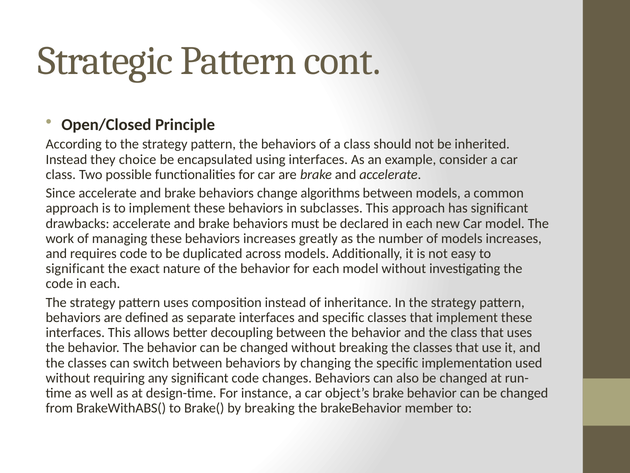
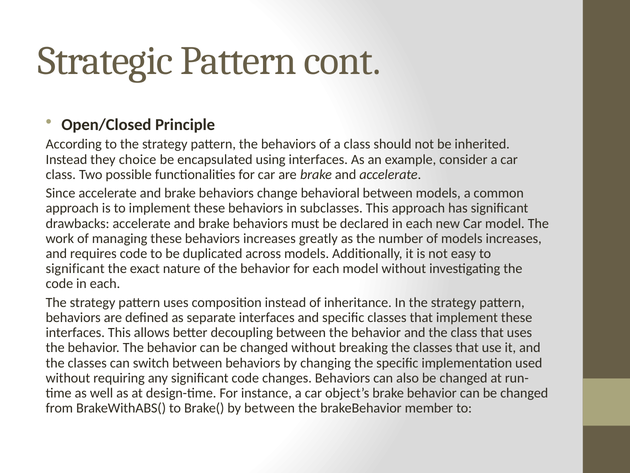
algorithms: algorithms -> behavioral
by breaking: breaking -> between
